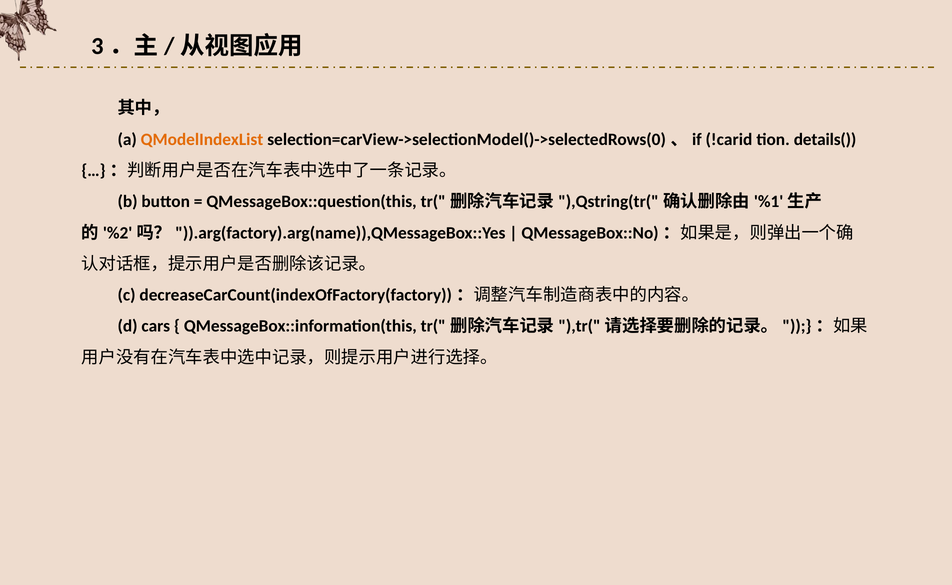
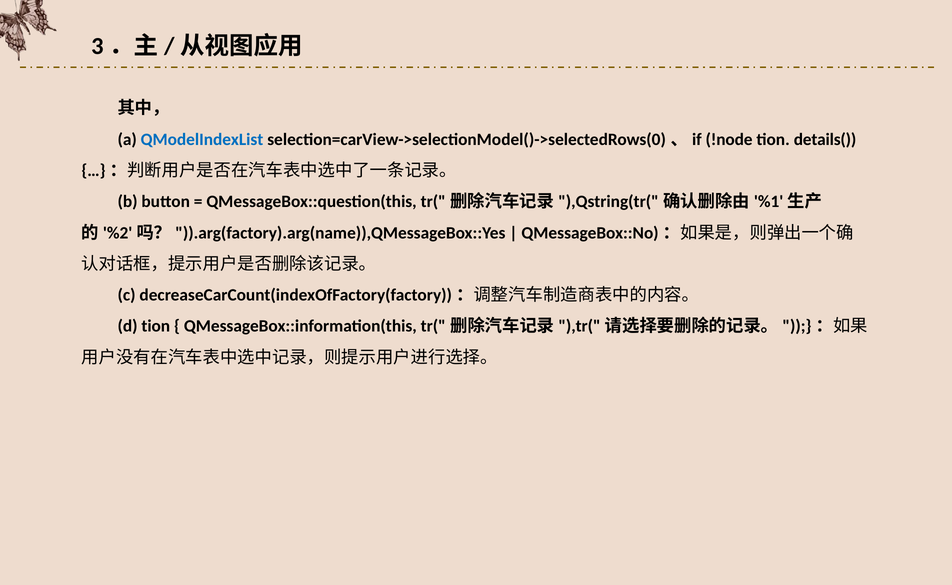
QModelIndexList colour: orange -> blue
!carid: !carid -> !node
d cars: cars -> tion
